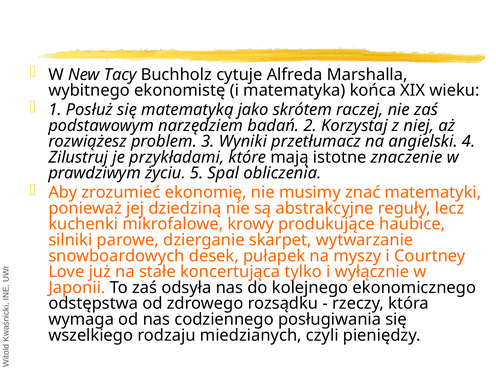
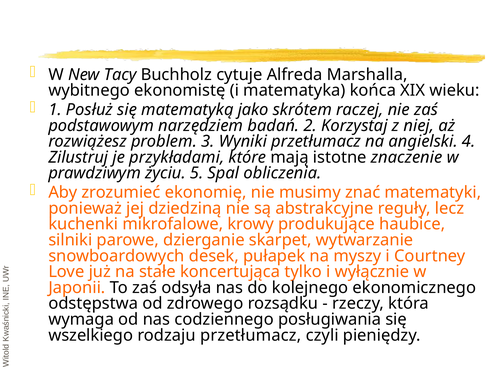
rodzaju miedzianych: miedzianych -> przetłumacz
